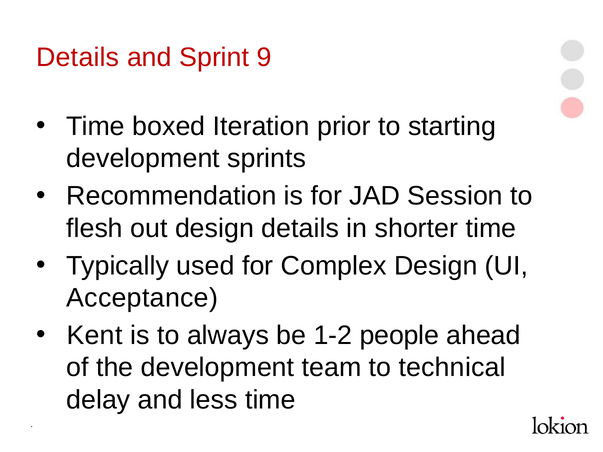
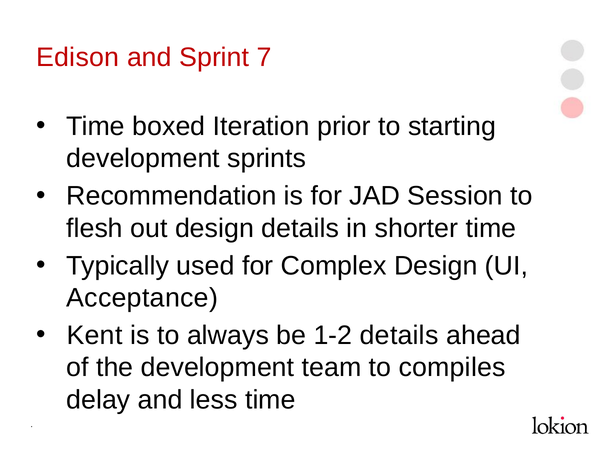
Details at (78, 58): Details -> Edison
9: 9 -> 7
1-2 people: people -> details
technical: technical -> compiles
